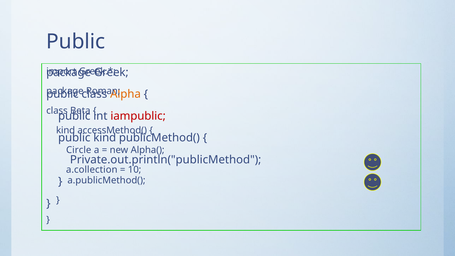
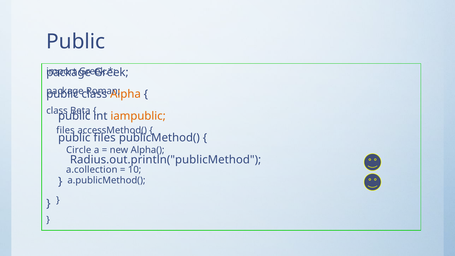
iampublic colour: red -> orange
kind at (66, 130): kind -> files
public kind: kind -> files
Private.out.println("publicMethod: Private.out.println("publicMethod -> Radius.out.println("publicMethod
